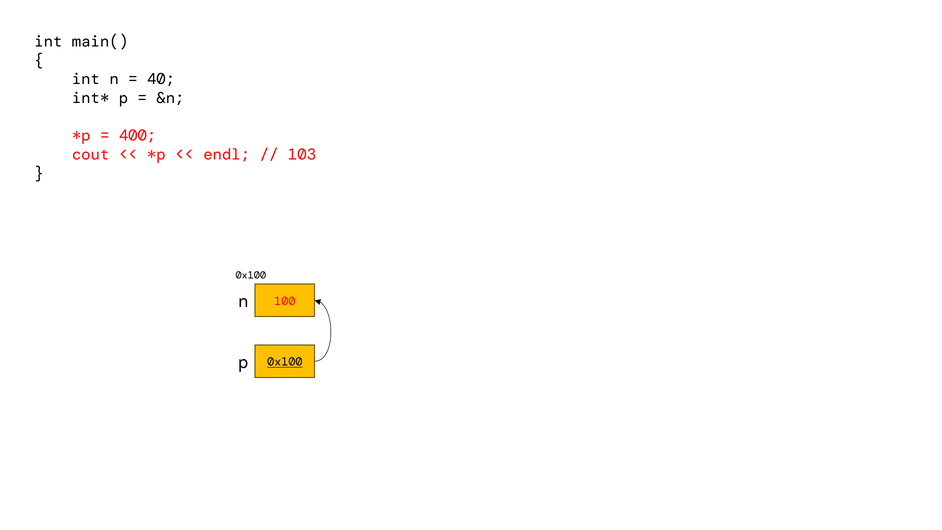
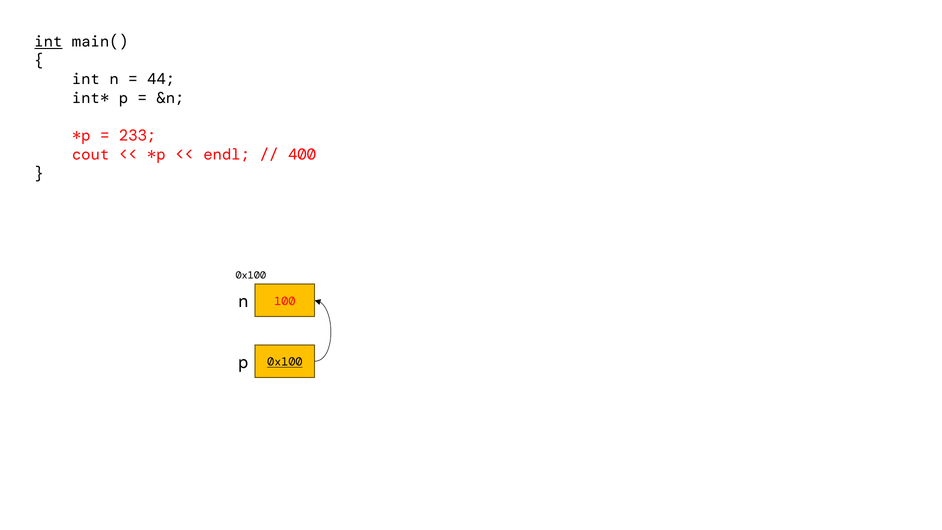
int at (48, 42) underline: none -> present
40: 40 -> 44
400: 400 -> 233
103: 103 -> 400
